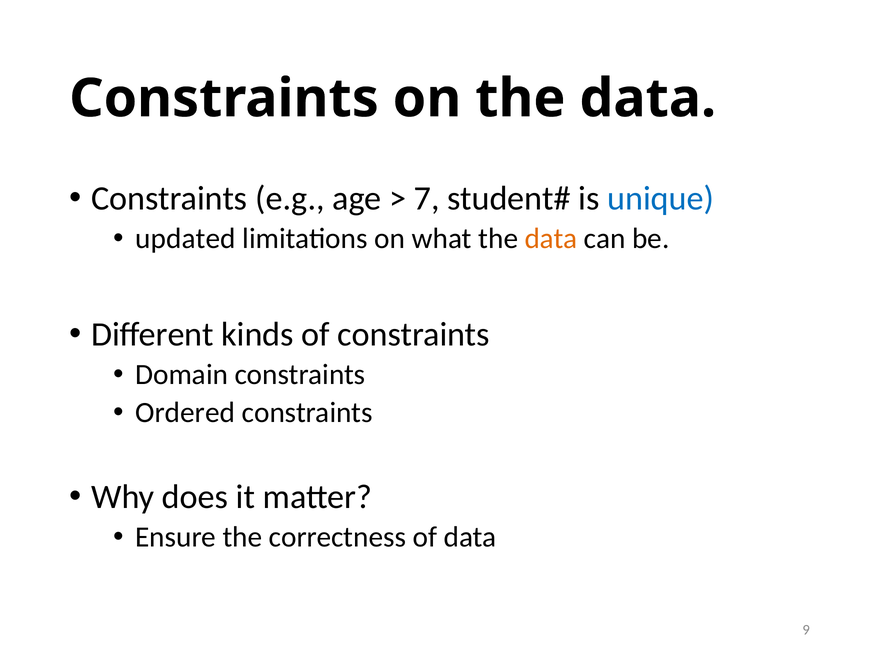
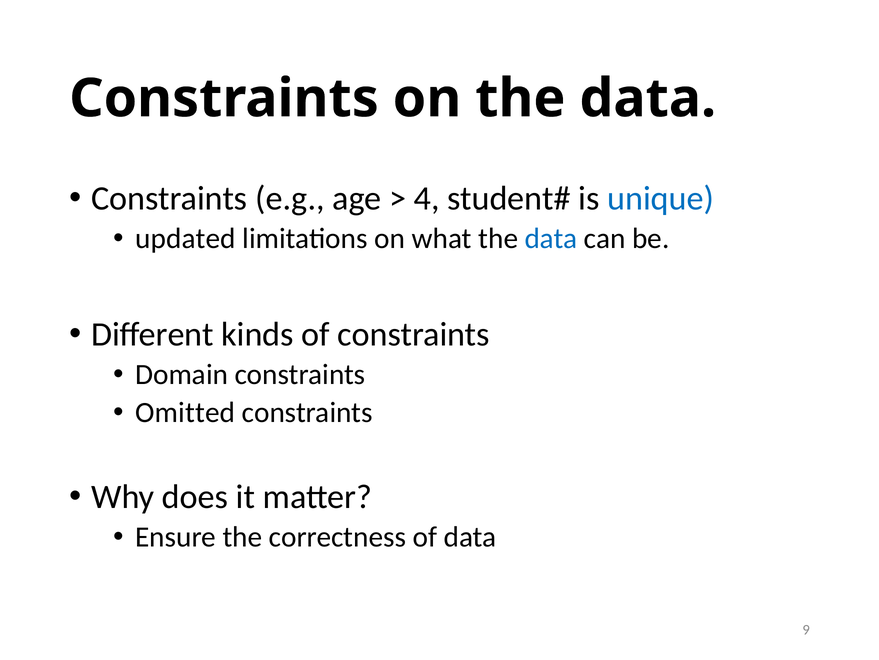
7: 7 -> 4
data at (551, 238) colour: orange -> blue
Ordered: Ordered -> Omitted
